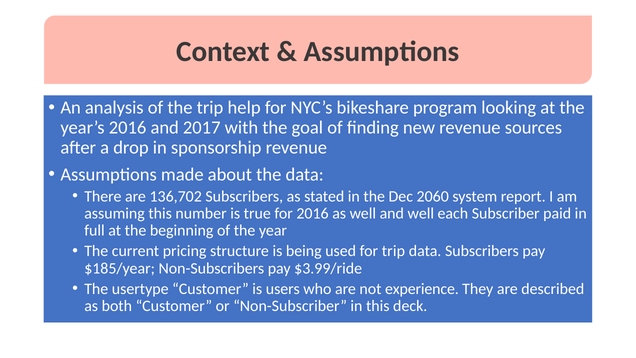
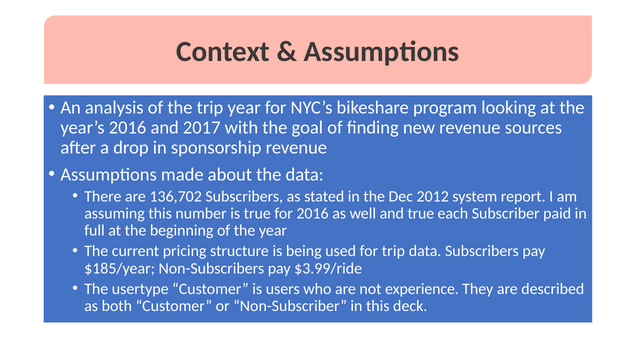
trip help: help -> year
2060: 2060 -> 2012
and well: well -> true
